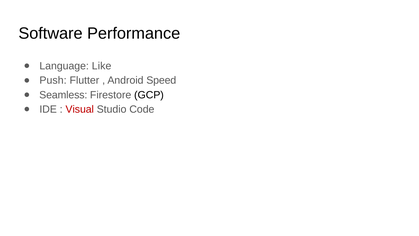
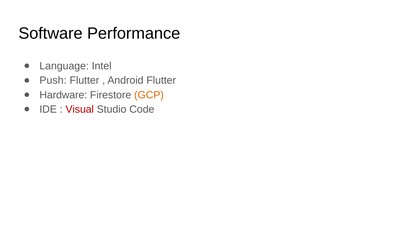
Like: Like -> Intel
Android Speed: Speed -> Flutter
Seamless: Seamless -> Hardware
GCP colour: black -> orange
